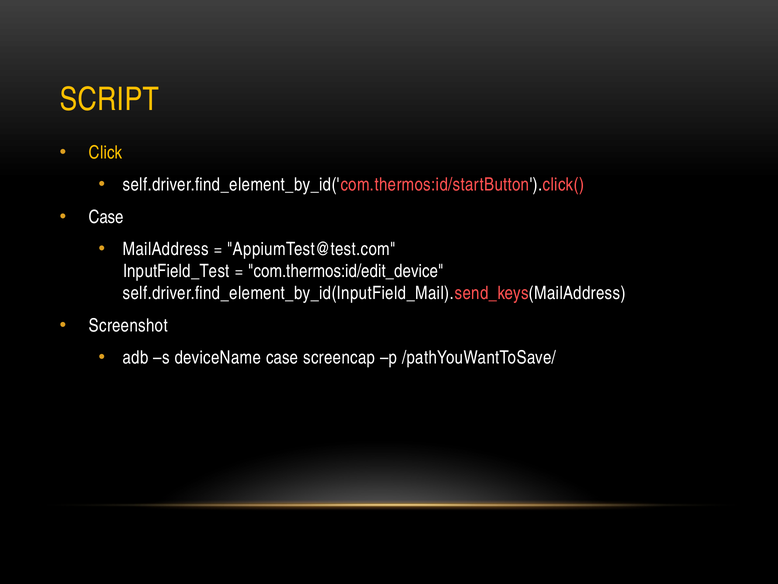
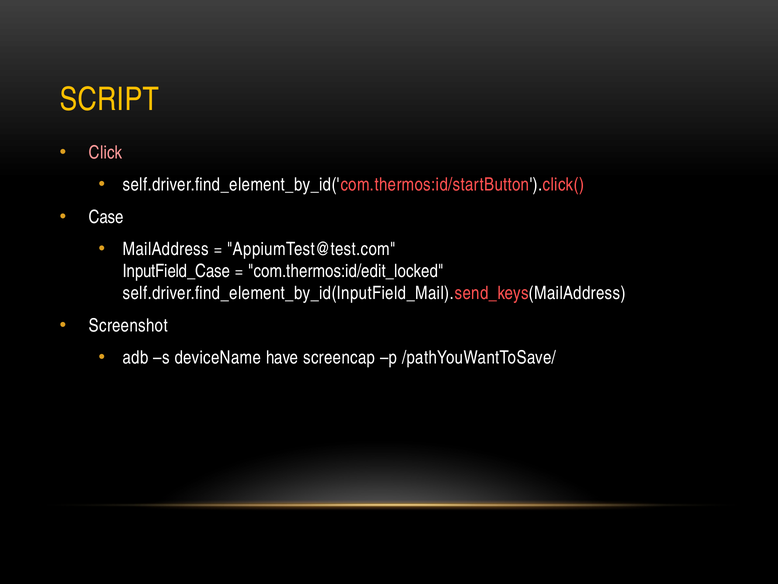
Click colour: yellow -> pink
InputField_Test: InputField_Test -> InputField_Case
com.thermos:id/edit_device: com.thermos:id/edit_device -> com.thermos:id/edit_locked
deviceName case: case -> have
